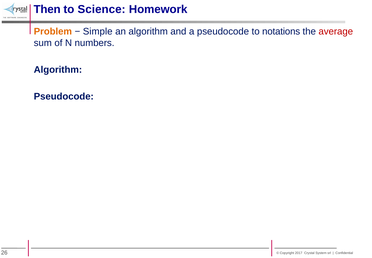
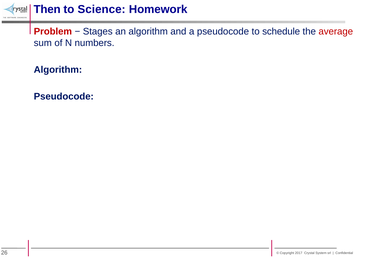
Problem colour: orange -> red
Simple: Simple -> Stages
notations: notations -> schedule
